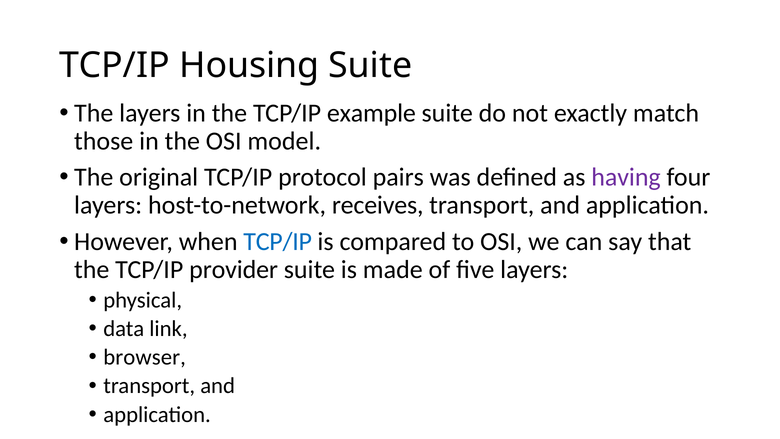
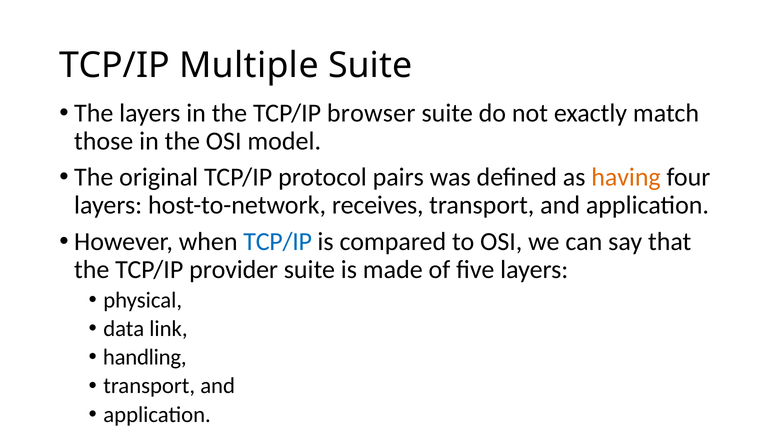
Housing: Housing -> Multiple
example: example -> browser
having colour: purple -> orange
browser: browser -> handling
